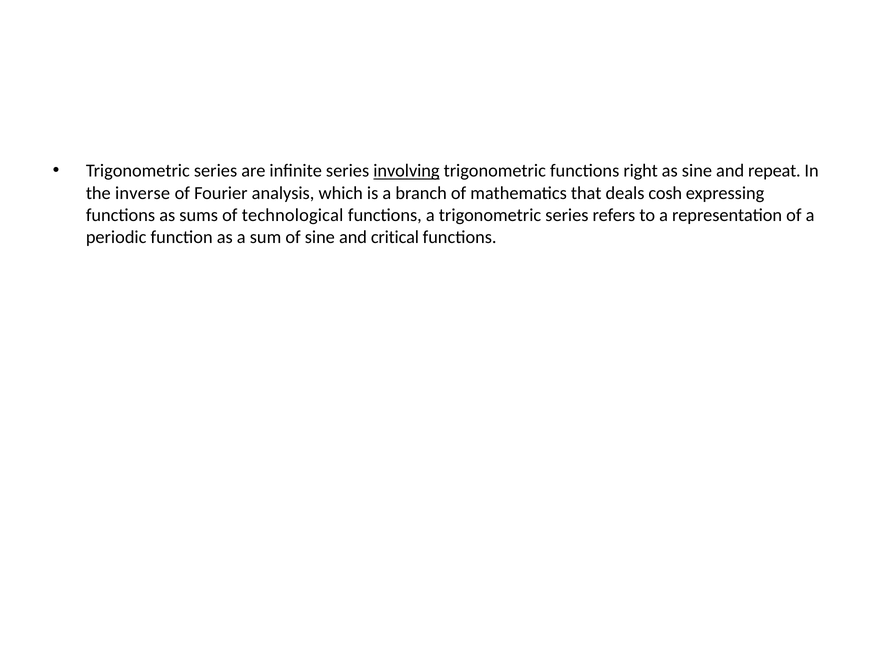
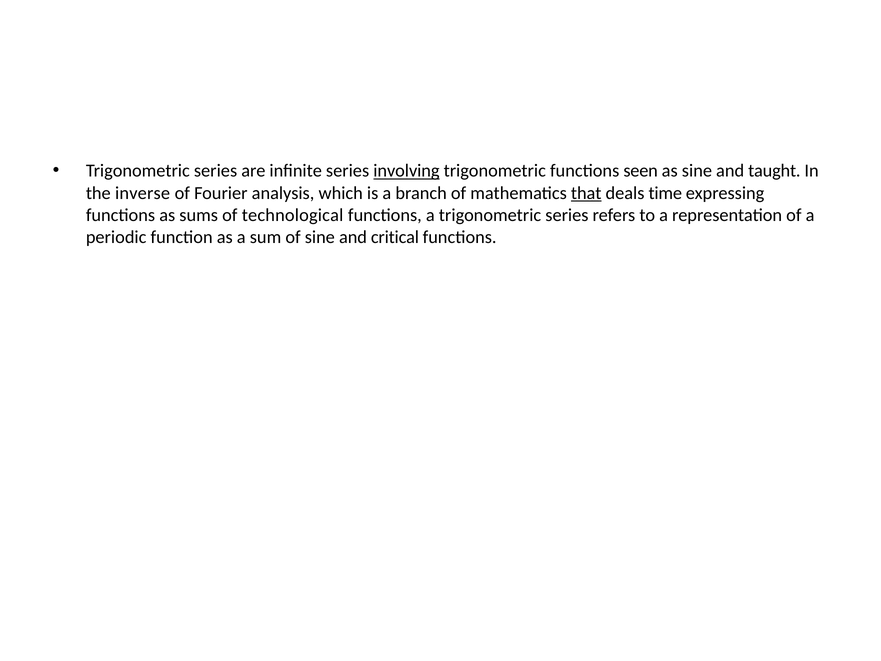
right: right -> seen
repeat: repeat -> taught
that underline: none -> present
cosh: cosh -> time
